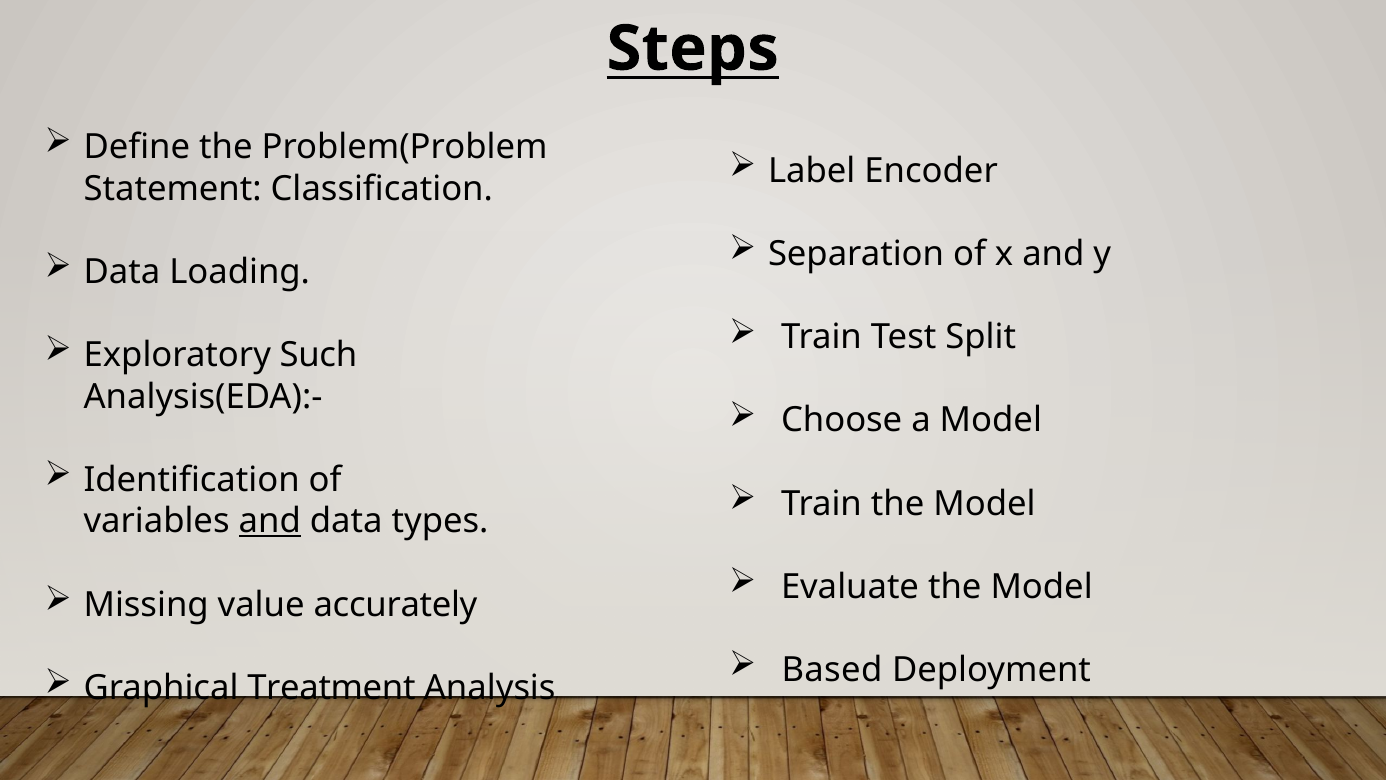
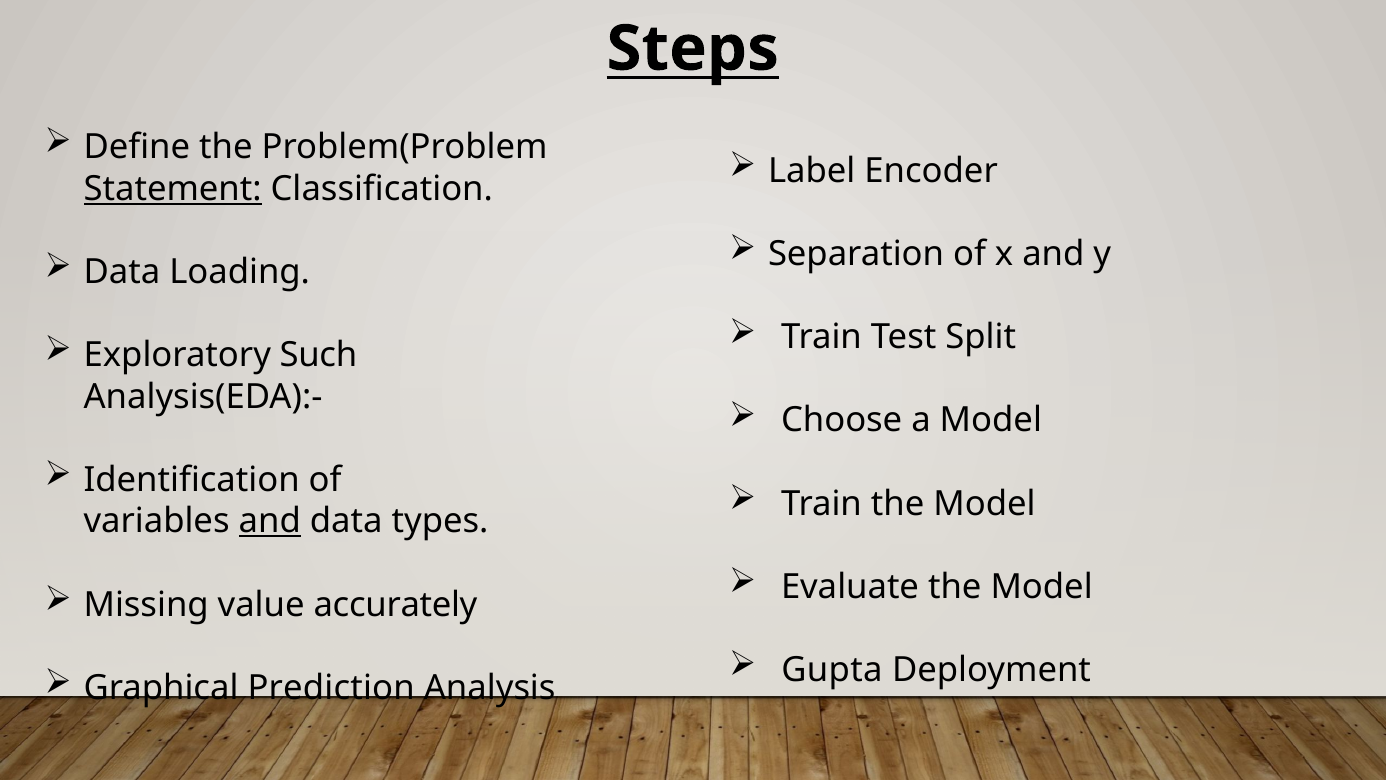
Statement underline: none -> present
Based: Based -> Gupta
Treatment: Treatment -> Prediction
